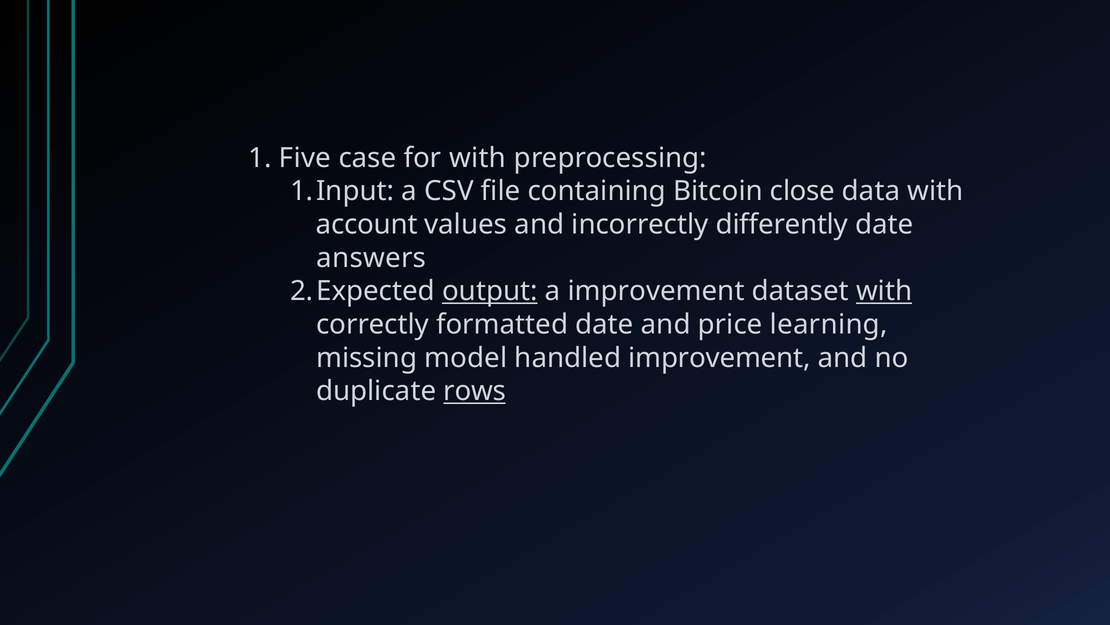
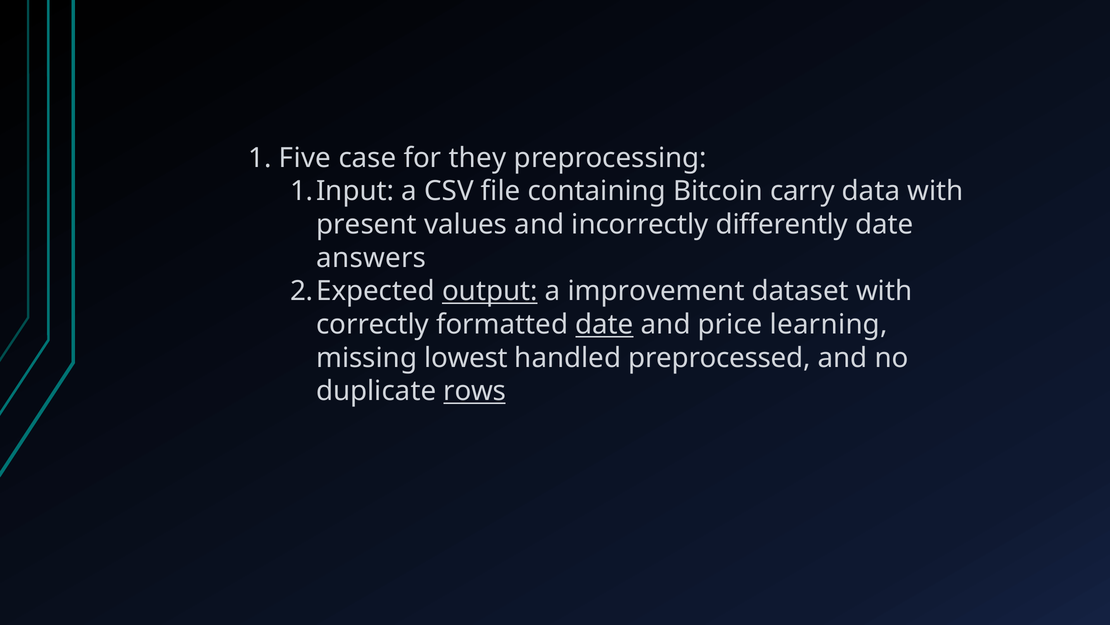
for with: with -> they
close: close -> carry
account: account -> present
with at (884, 291) underline: present -> none
date at (604, 324) underline: none -> present
model: model -> lowest
handled improvement: improvement -> preprocessed
